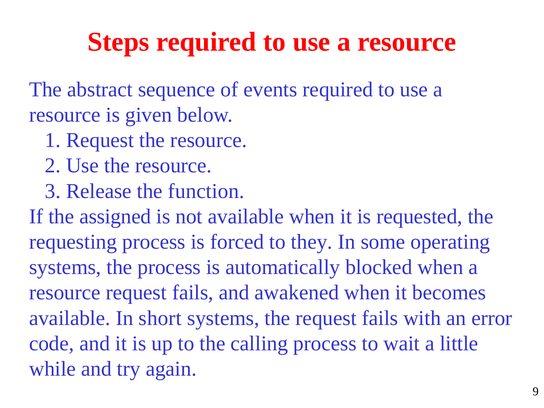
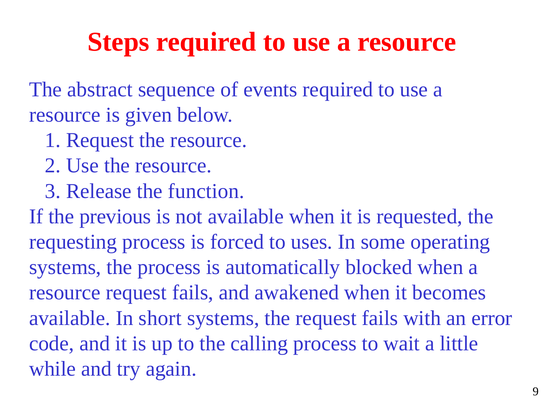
assigned: assigned -> previous
they: they -> uses
